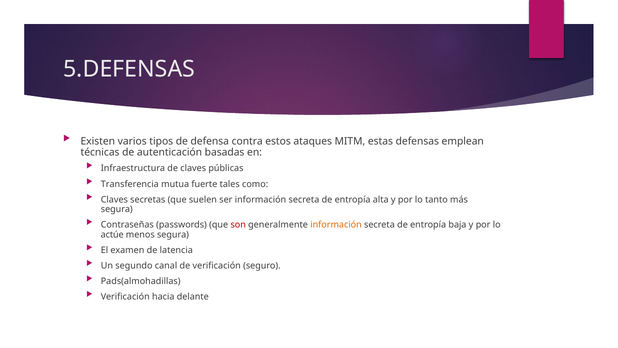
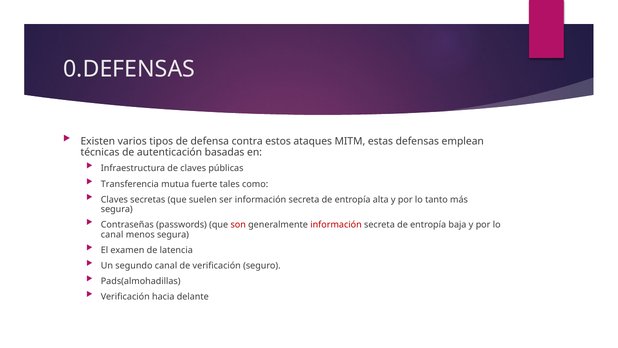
5.DEFENSAS: 5.DEFENSAS -> 0.DEFENSAS
información at (336, 225) colour: orange -> red
actúe at (112, 234): actúe -> canal
